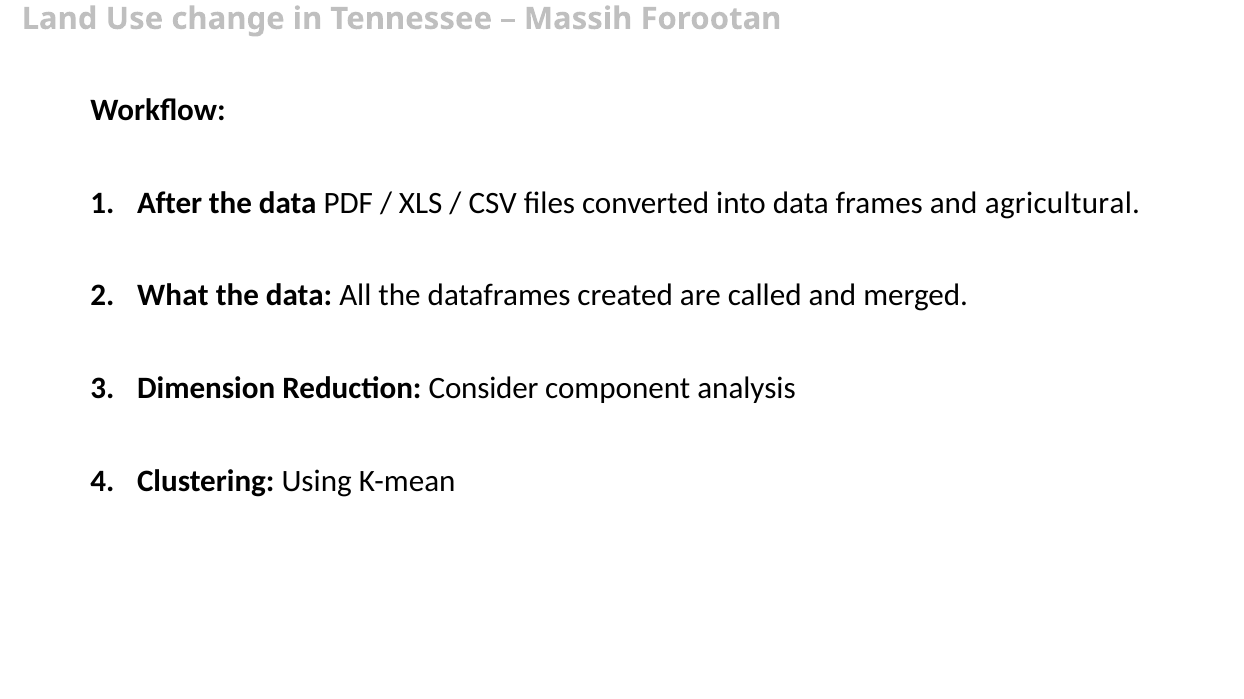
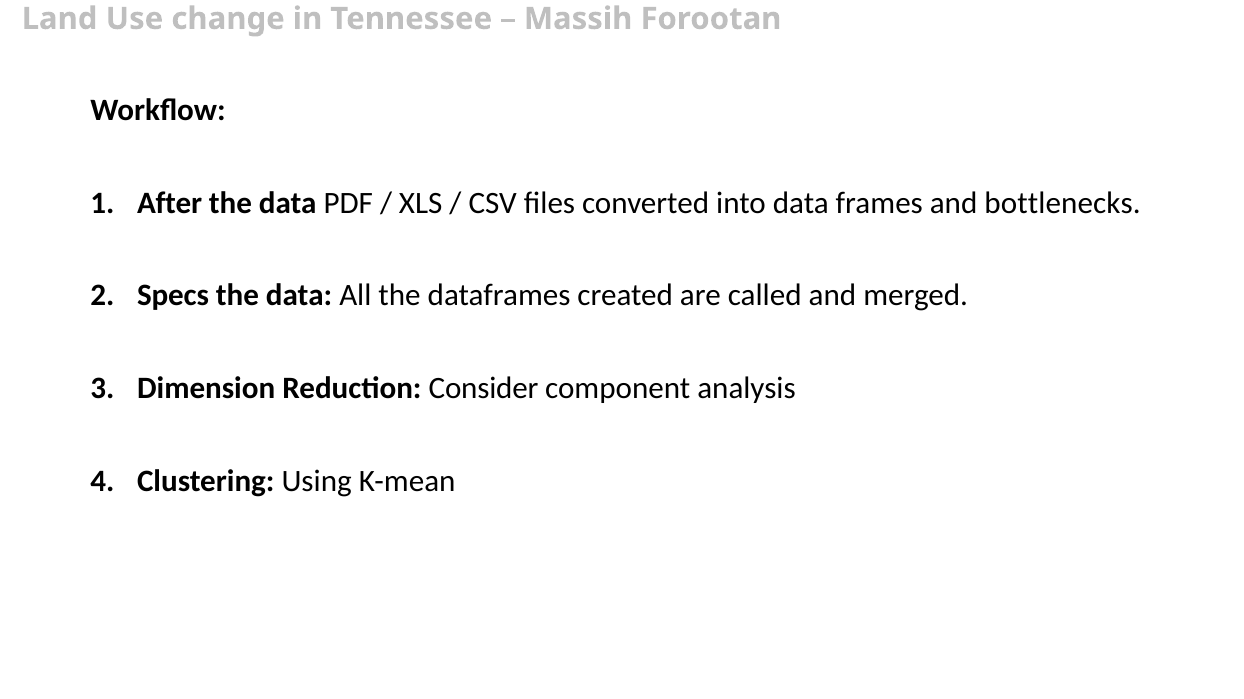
agricultural: agricultural -> bottlenecks
What: What -> Specs
